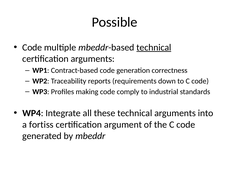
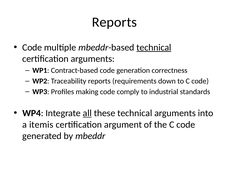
Possible at (115, 22): Possible -> Reports
all underline: none -> present
fortiss: fortiss -> itemis
